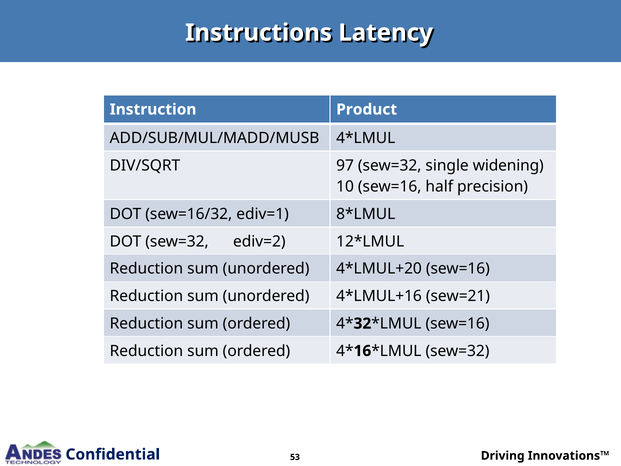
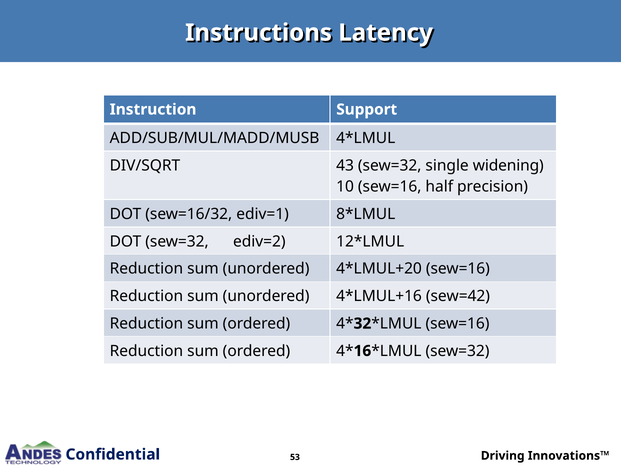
Product: Product -> Support
97: 97 -> 43
sew=21: sew=21 -> sew=42
